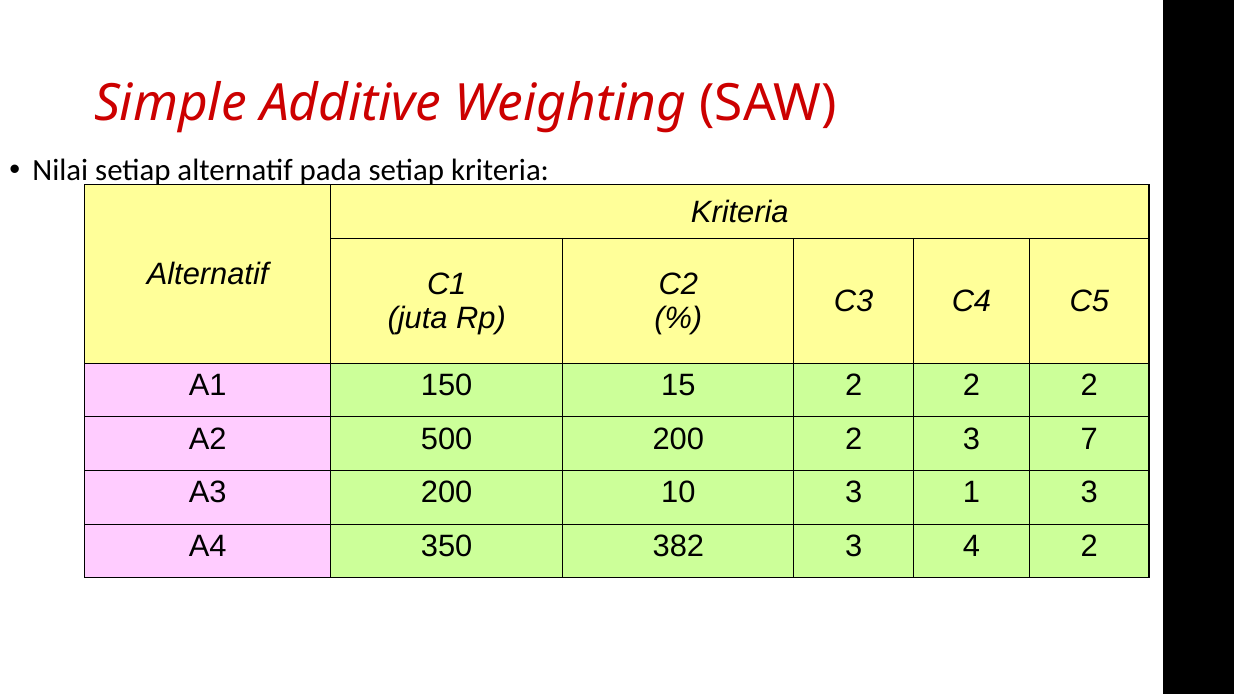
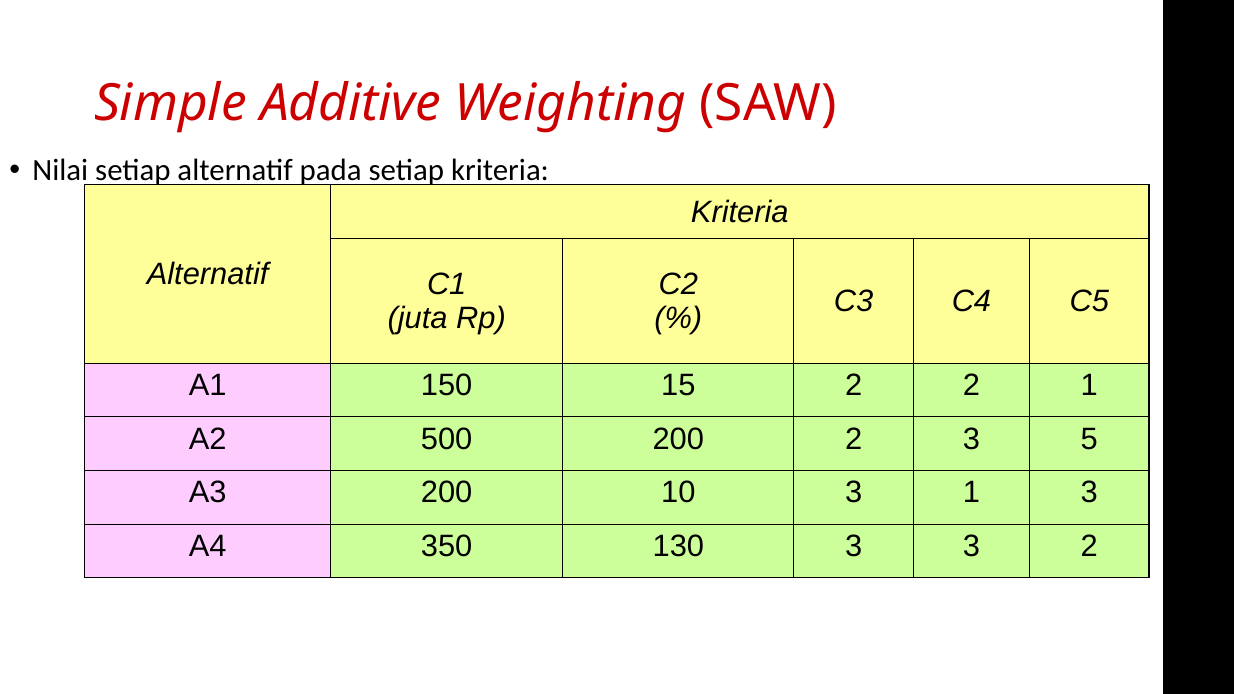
2 2 2: 2 -> 1
7: 7 -> 5
382: 382 -> 130
3 4: 4 -> 3
